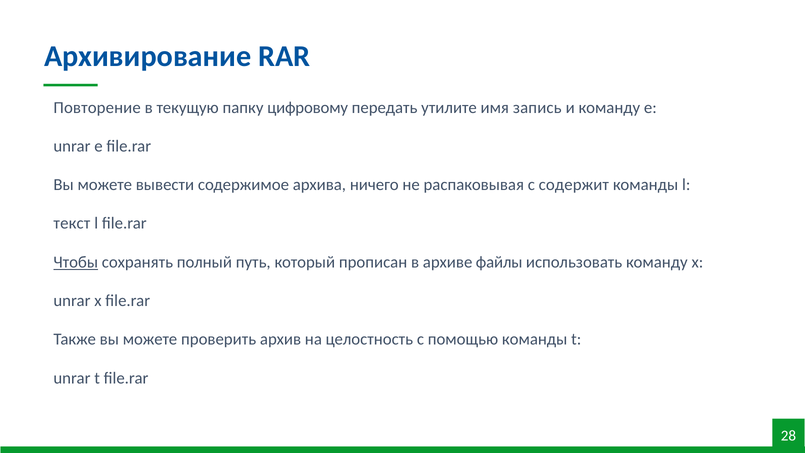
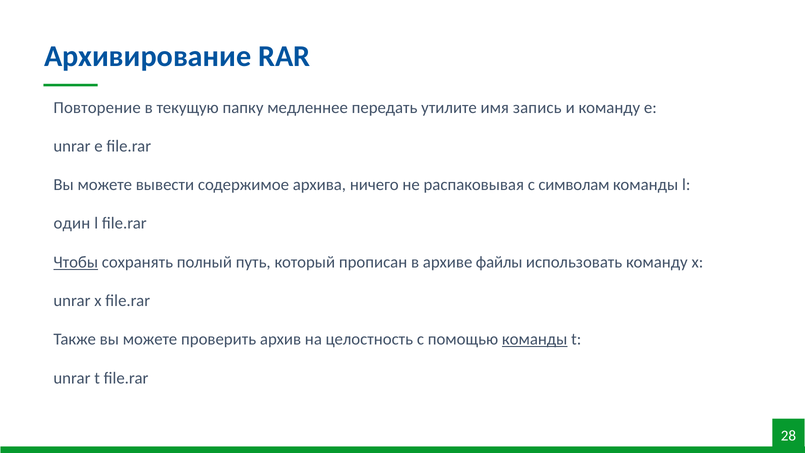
цифровому: цифровому -> медленнее
содержит: содержит -> символам
текст: текст -> один
команды at (535, 339) underline: none -> present
